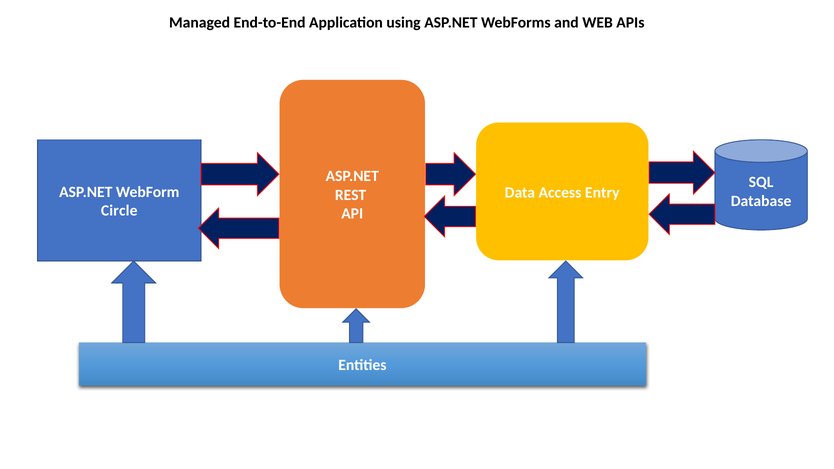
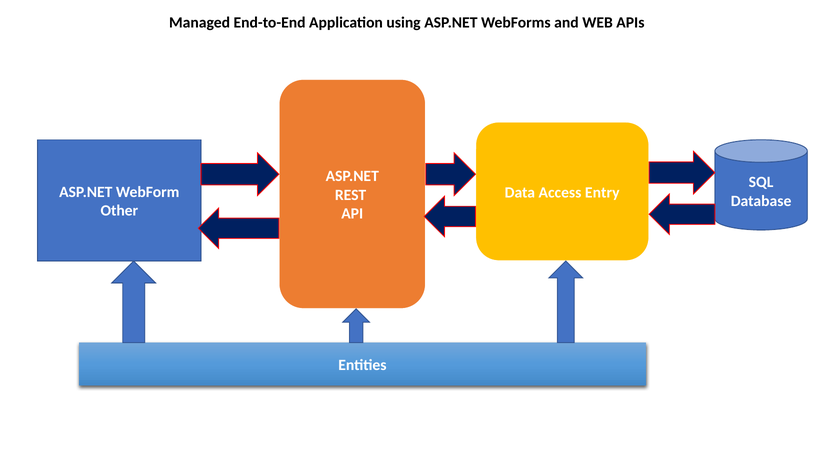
Circle: Circle -> Other
